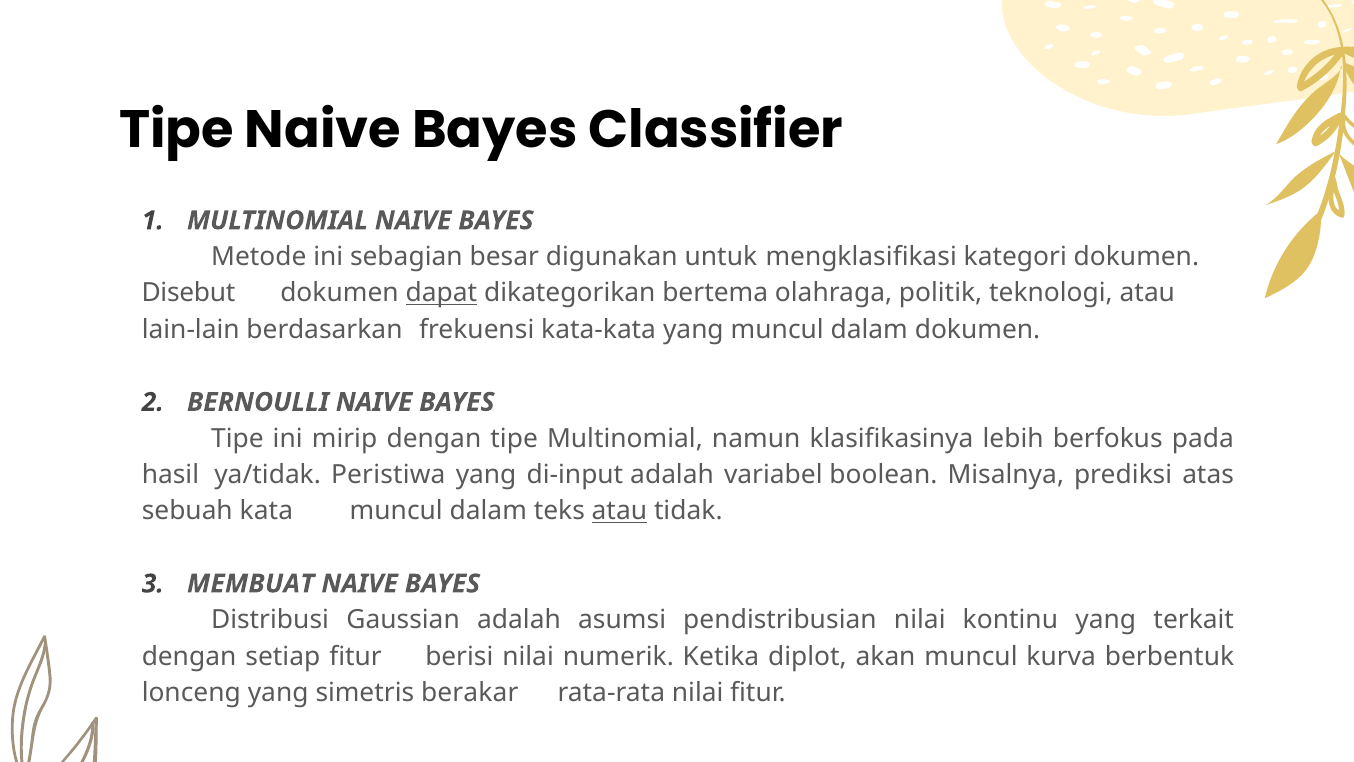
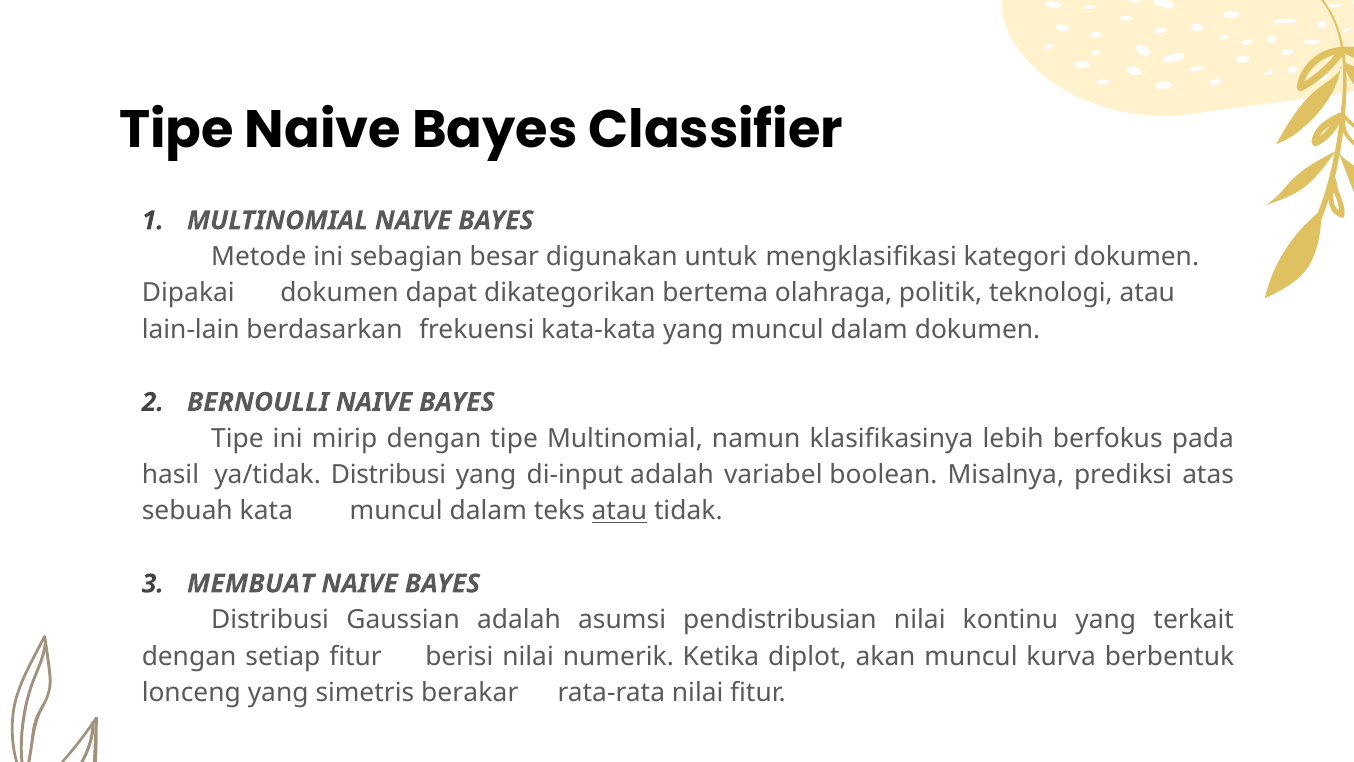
Disebut: Disebut -> Dipakai
dapat underline: present -> none
ya/tidak Peristiwa: Peristiwa -> Distribusi
